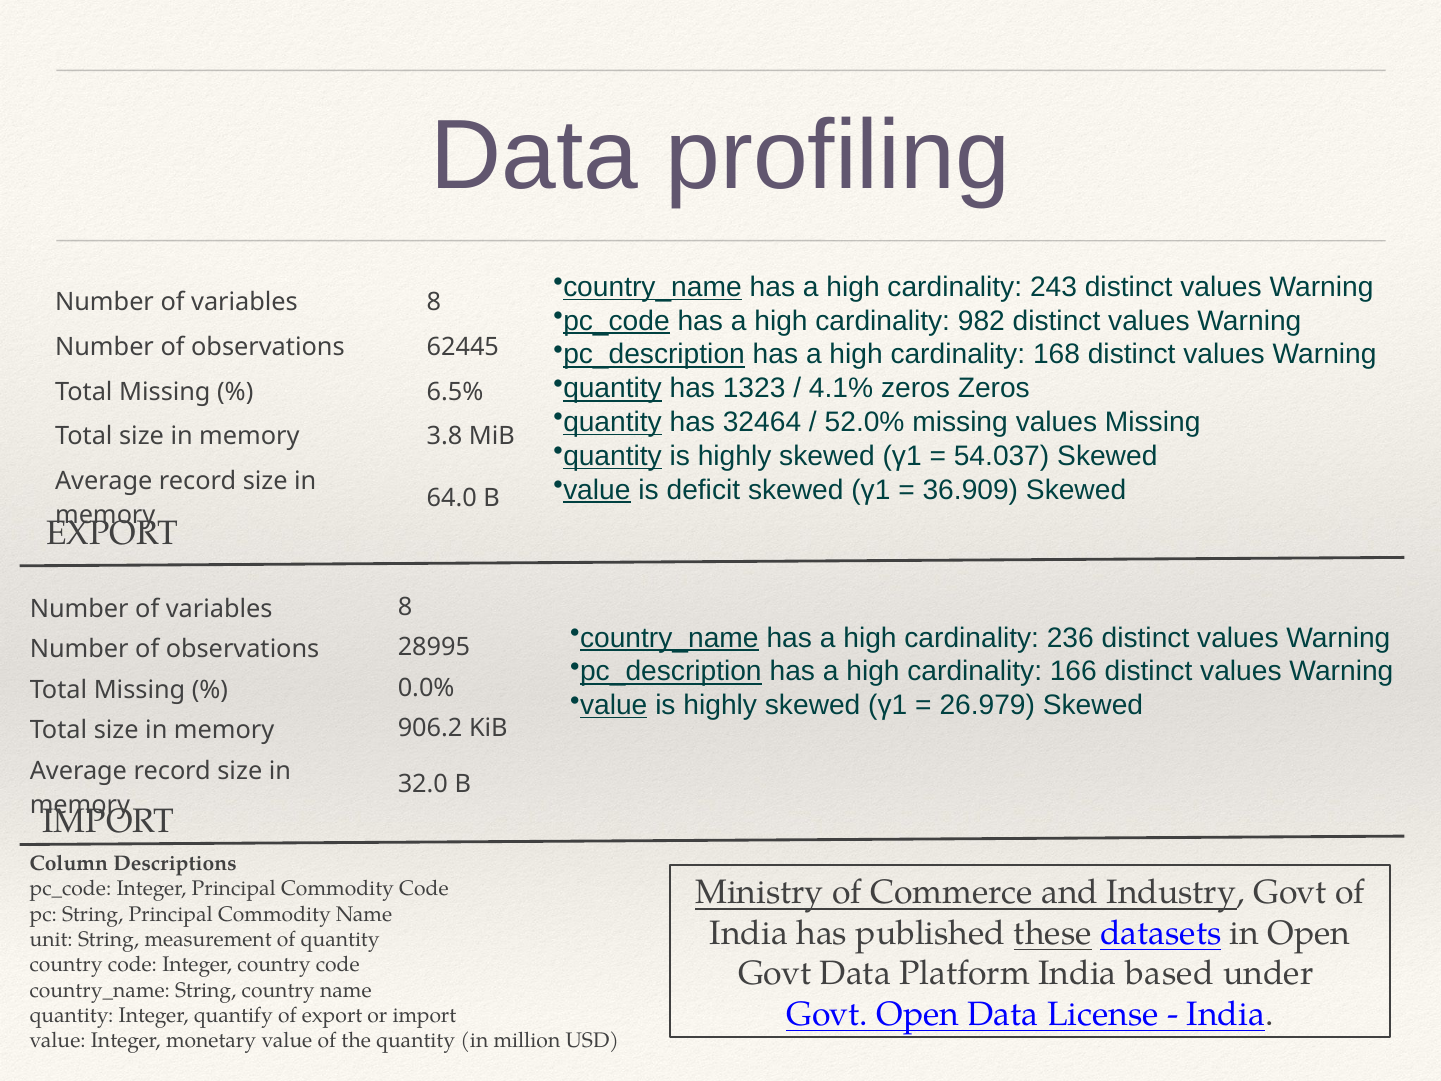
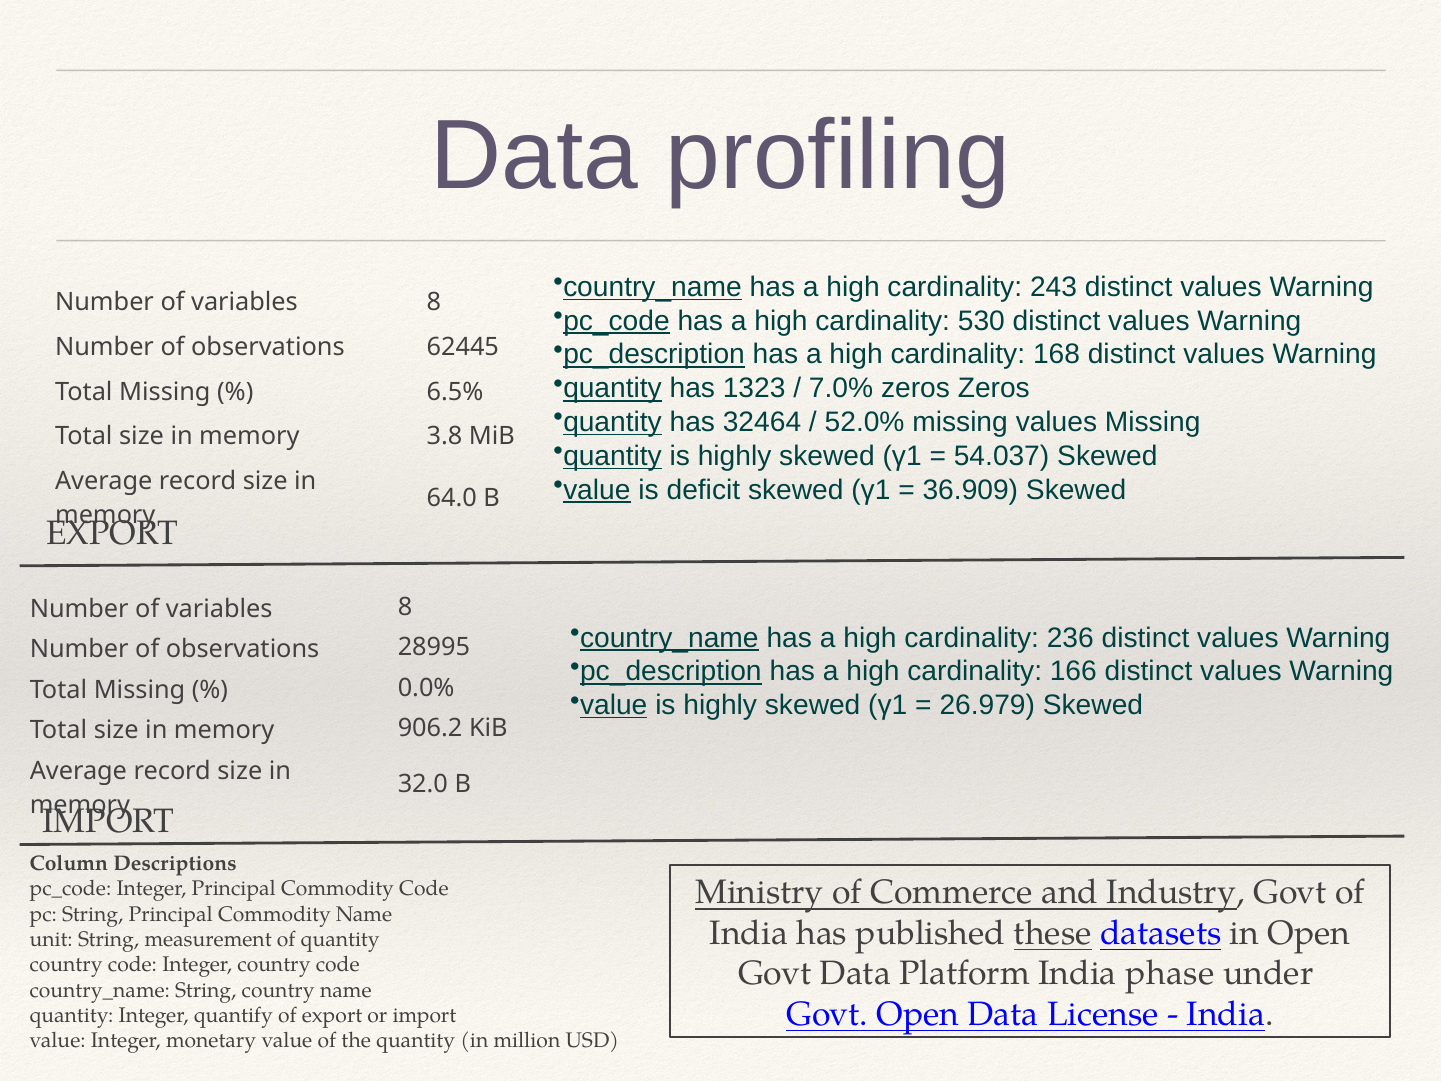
982: 982 -> 530
4.1%: 4.1% -> 7.0%
based: based -> phase
